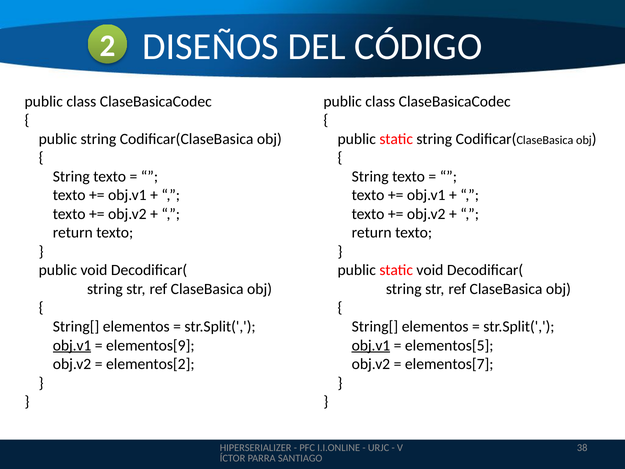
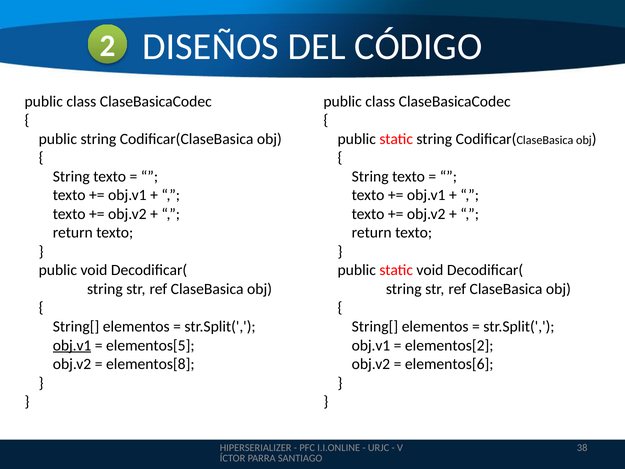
elementos[9: elementos[9 -> elementos[5
obj.v1 at (371, 345) underline: present -> none
elementos[5: elementos[5 -> elementos[2
elementos[2: elementos[2 -> elementos[8
elementos[7: elementos[7 -> elementos[6
